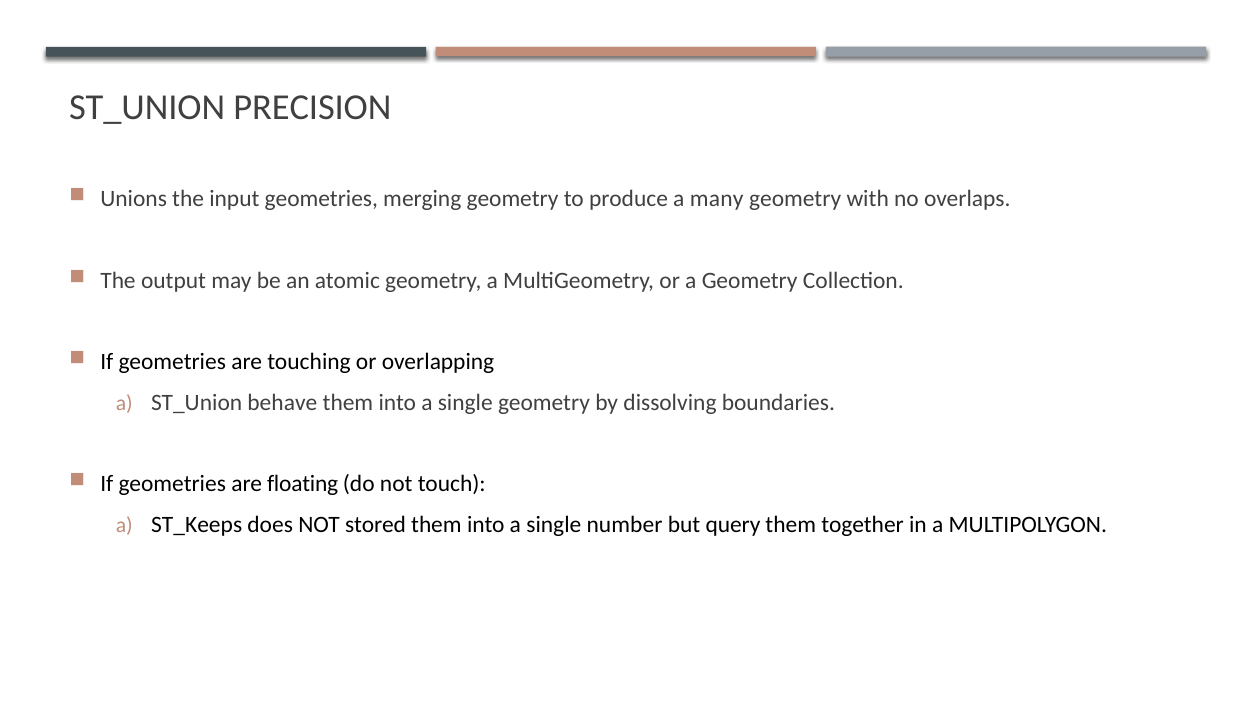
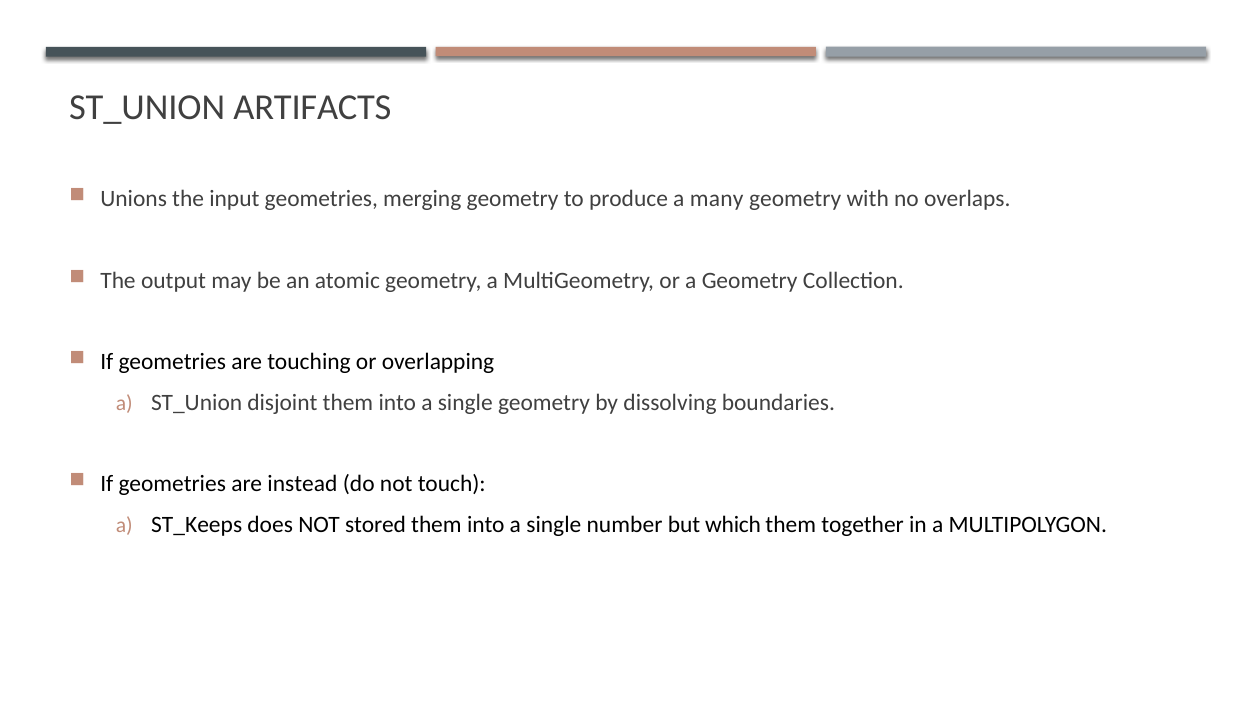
PRECISION: PRECISION -> ARTIFACTS
behave: behave -> disjoint
floating: floating -> instead
query: query -> which
